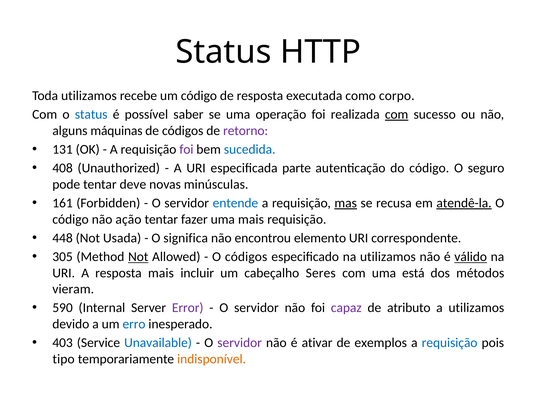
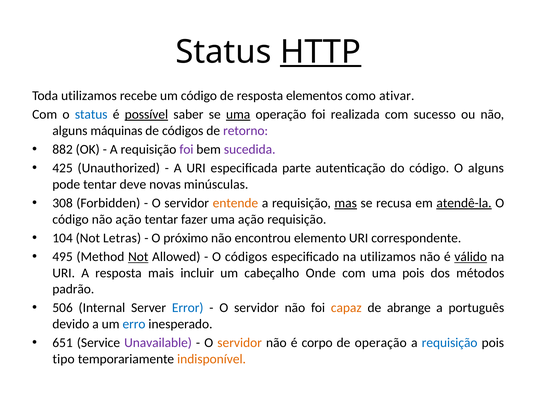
HTTP underline: none -> present
executada: executada -> elementos
corpo: corpo -> ativar
possível underline: none -> present
uma at (238, 114) underline: none -> present
com at (397, 114) underline: present -> none
131: 131 -> 882
sucedida colour: blue -> purple
408: 408 -> 425
O seguro: seguro -> alguns
161: 161 -> 308
entende colour: blue -> orange
uma mais: mais -> ação
448: 448 -> 104
Usada: Usada -> Letras
significa: significa -> próximo
305: 305 -> 495
Seres: Seres -> Onde
uma está: está -> pois
vieram: vieram -> padrão
590: 590 -> 506
Error colour: purple -> blue
capaz colour: purple -> orange
atributo: atributo -> abrange
a utilizamos: utilizamos -> português
403: 403 -> 651
Unavailable colour: blue -> purple
servidor at (240, 343) colour: purple -> orange
ativar: ativar -> corpo
de exemplos: exemplos -> operação
